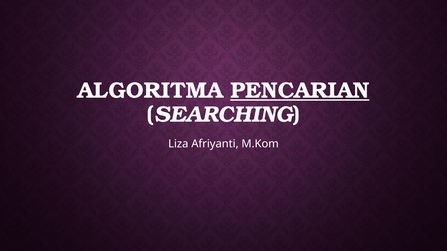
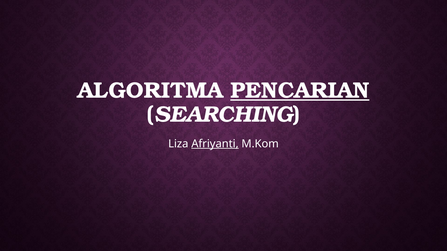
Afriyanti underline: none -> present
